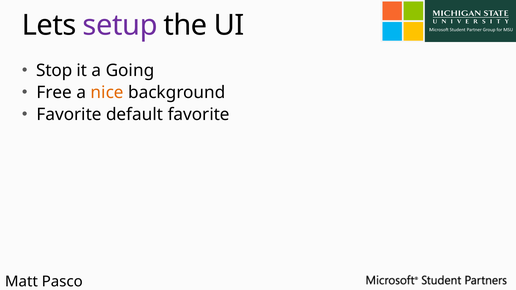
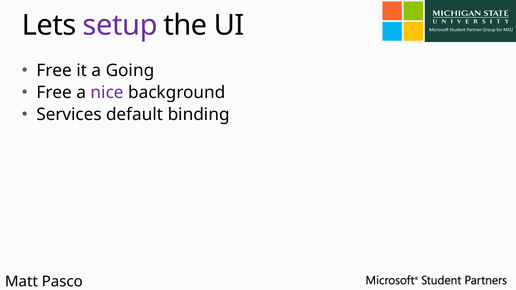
Stop at (54, 70): Stop -> Free
nice colour: orange -> purple
Favorite at (69, 115): Favorite -> Services
default favorite: favorite -> binding
